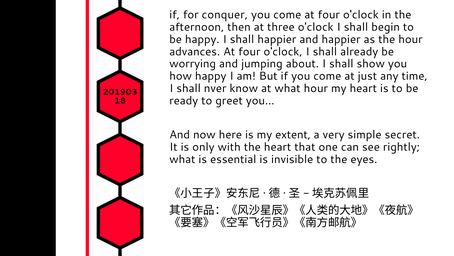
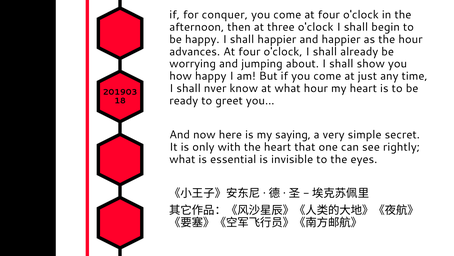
extent: extent -> saying
